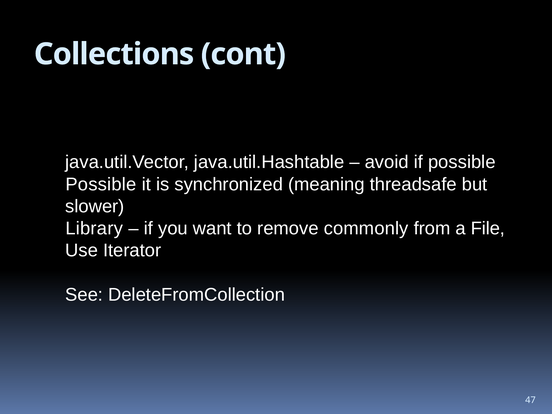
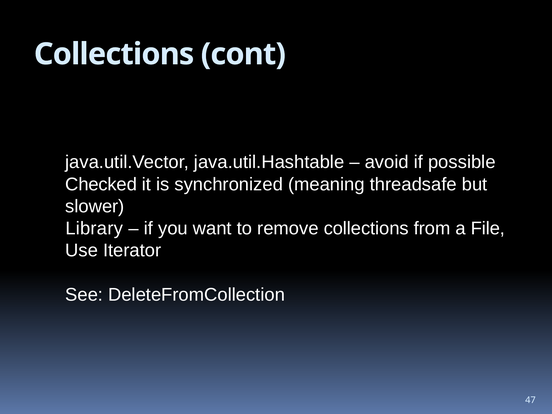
Possible at (101, 184): Possible -> Checked
remove commonly: commonly -> collections
